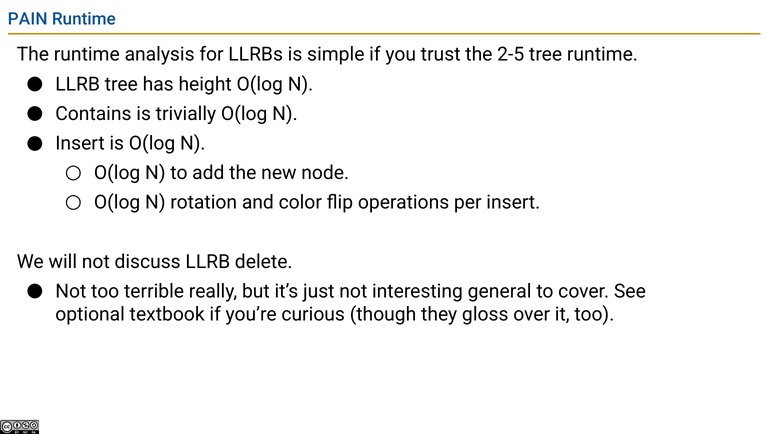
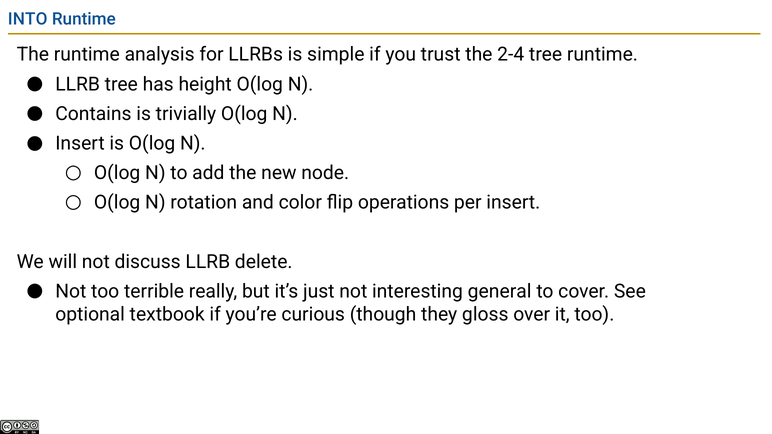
PAIN: PAIN -> INTO
2-5: 2-5 -> 2-4
